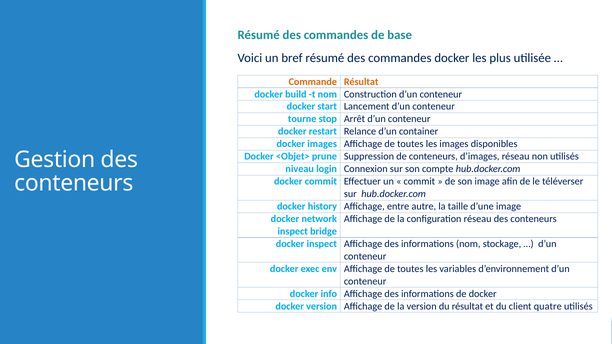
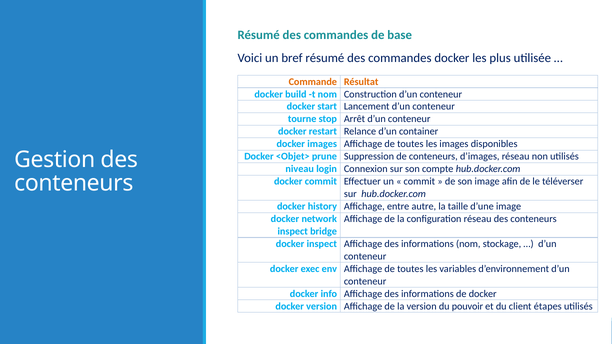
du résultat: résultat -> pouvoir
quatre: quatre -> étapes
